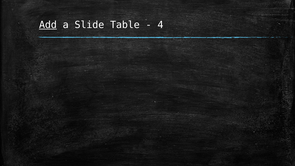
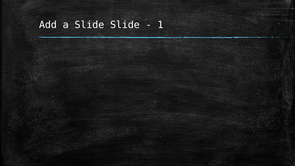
Add underline: present -> none
Slide Table: Table -> Slide
4: 4 -> 1
